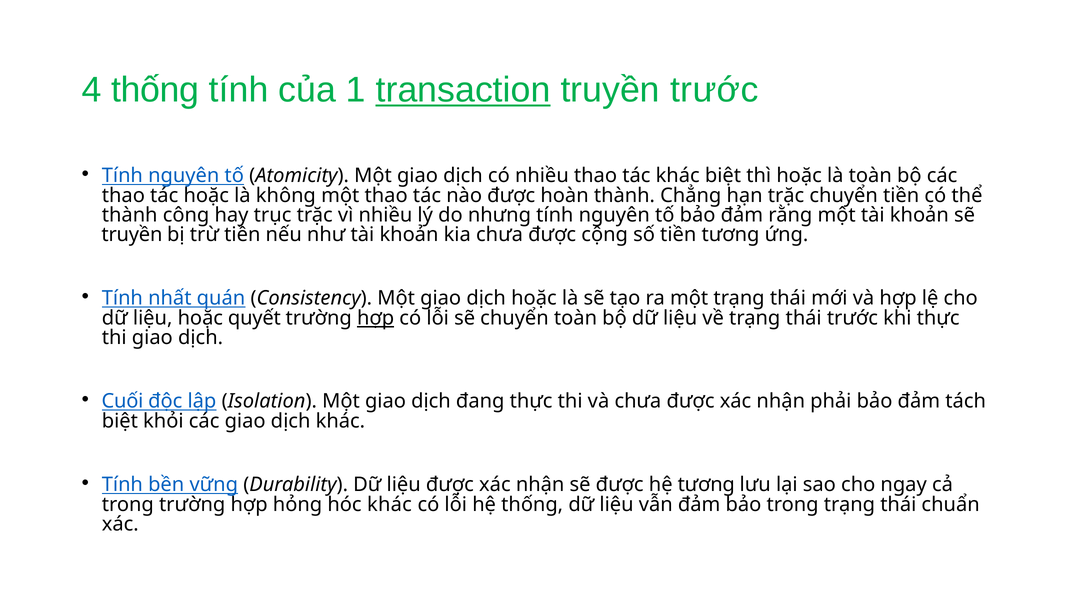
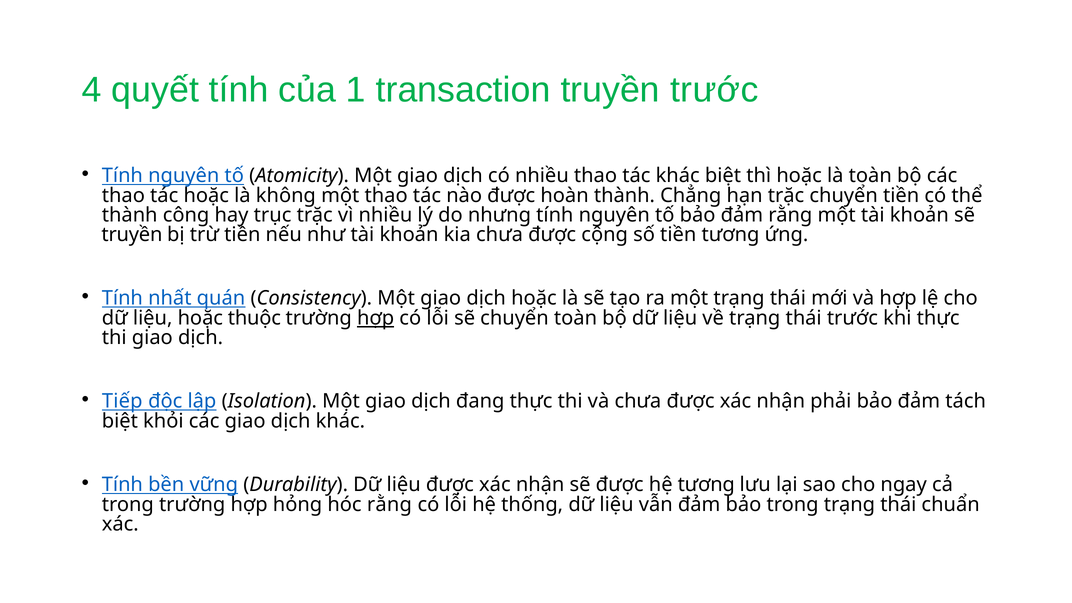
4 thống: thống -> quyết
transaction underline: present -> none
quyết: quyết -> thuộc
Cuối: Cuối -> Tiếp
hóc khác: khác -> rằng
